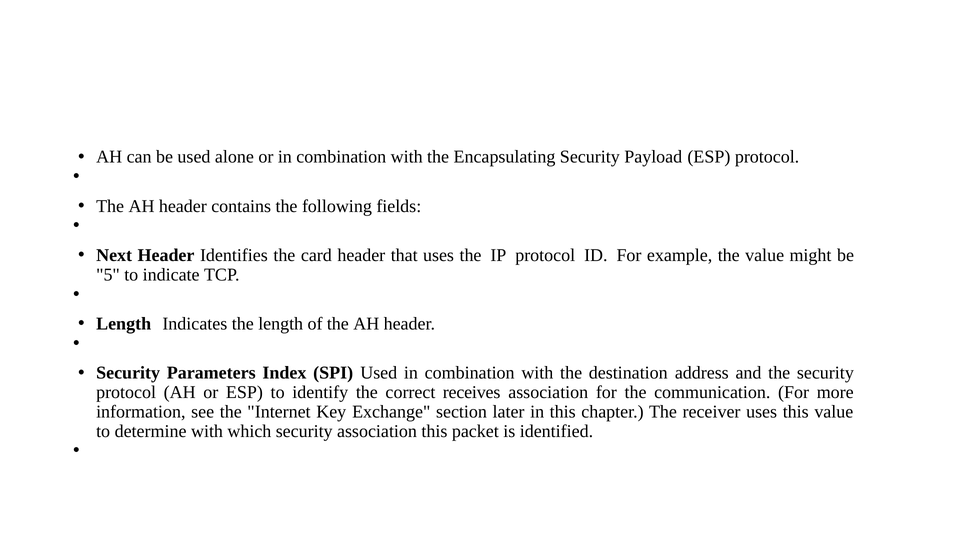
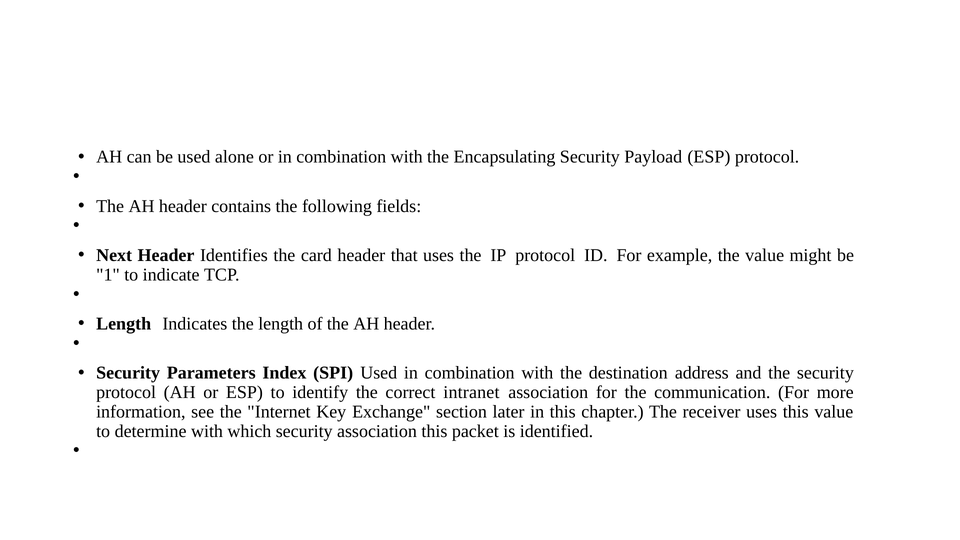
5: 5 -> 1
receives: receives -> intranet
